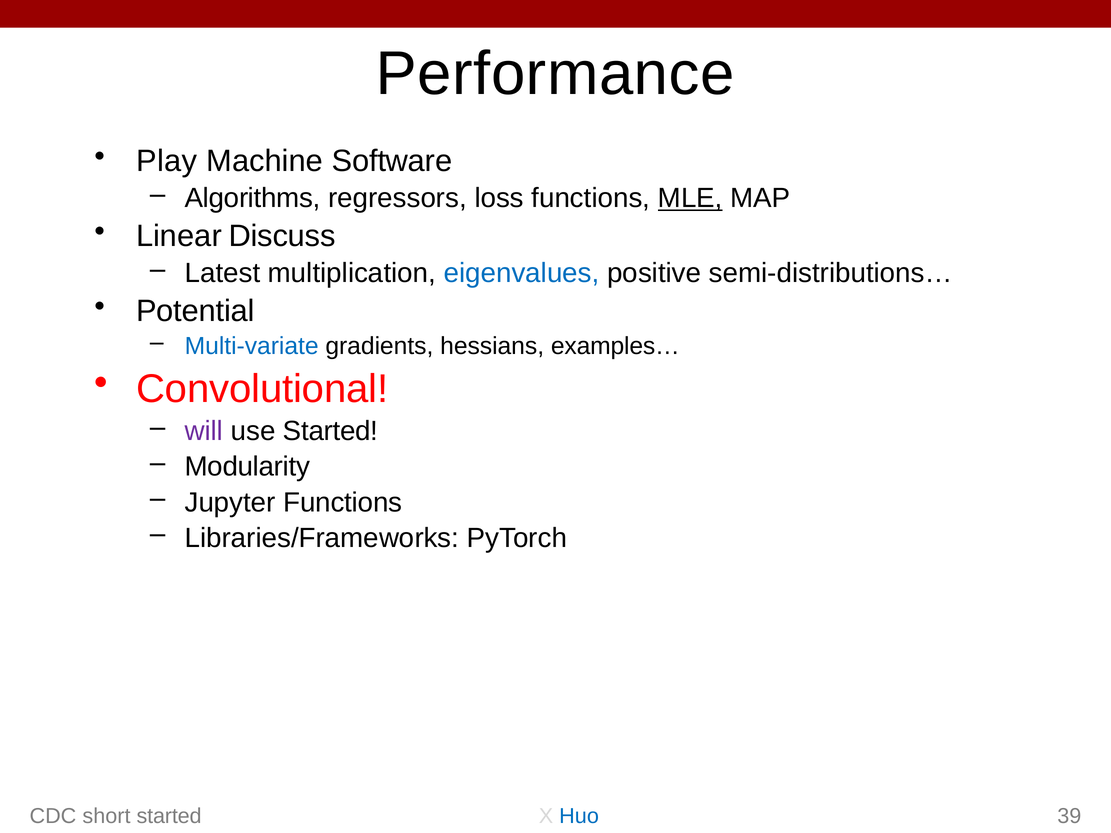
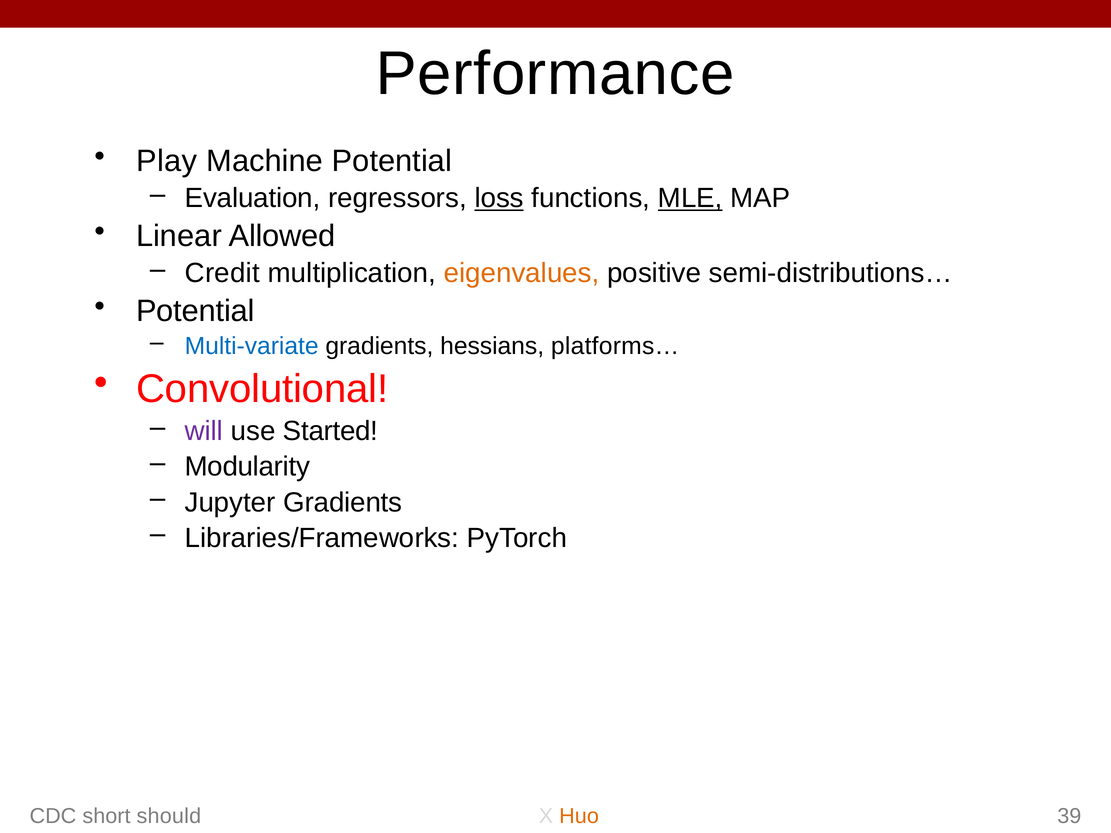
Machine Software: Software -> Potential
Algorithms: Algorithms -> Evaluation
loss underline: none -> present
Discuss: Discuss -> Allowed
Latest: Latest -> Credit
eigenvalues colour: blue -> orange
examples…: examples… -> platforms…
Jupyter Functions: Functions -> Gradients
short started: started -> should
Huo colour: blue -> orange
